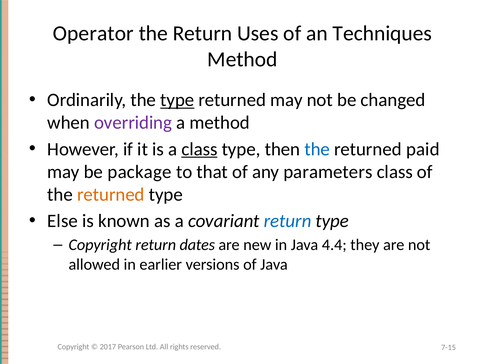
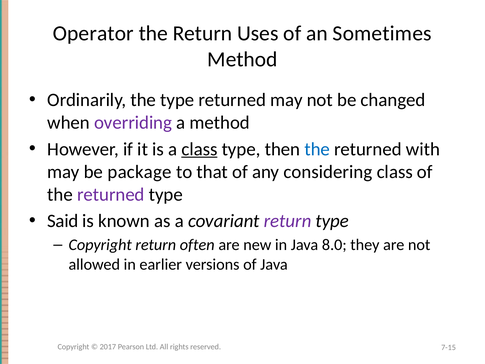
Techniques: Techniques -> Sometimes
type at (177, 100) underline: present -> none
paid: paid -> with
parameters: parameters -> considering
returned at (111, 194) colour: orange -> purple
Else: Else -> Said
return at (288, 221) colour: blue -> purple
dates: dates -> often
4.4: 4.4 -> 8.0
